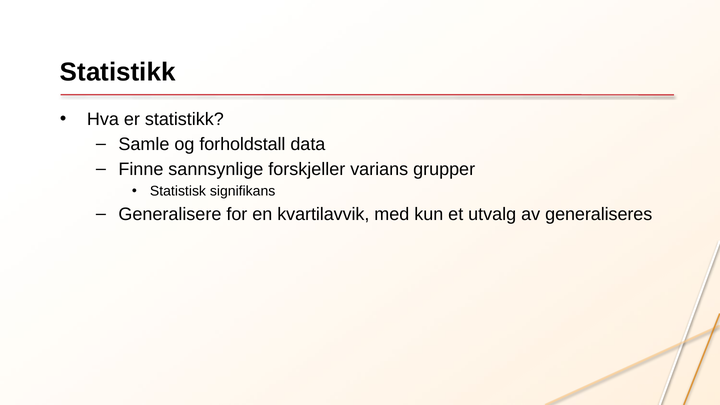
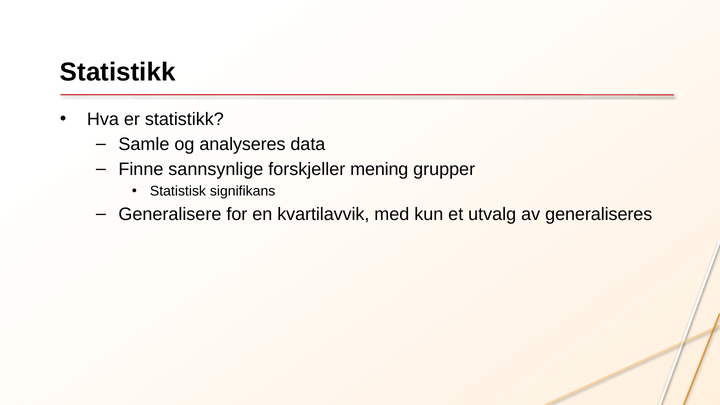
forholdstall: forholdstall -> analyseres
varians: varians -> mening
